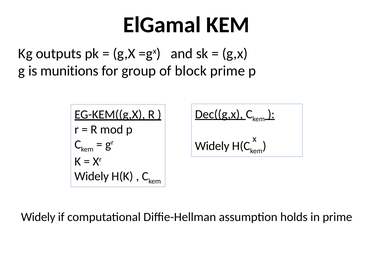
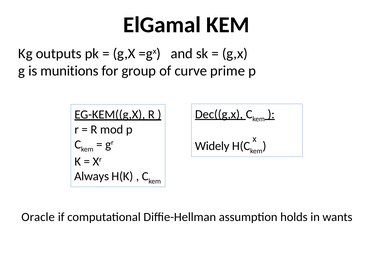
block: block -> curve
Widely at (92, 176): Widely -> Always
Widely at (38, 217): Widely -> Oracle
in prime: prime -> wants
